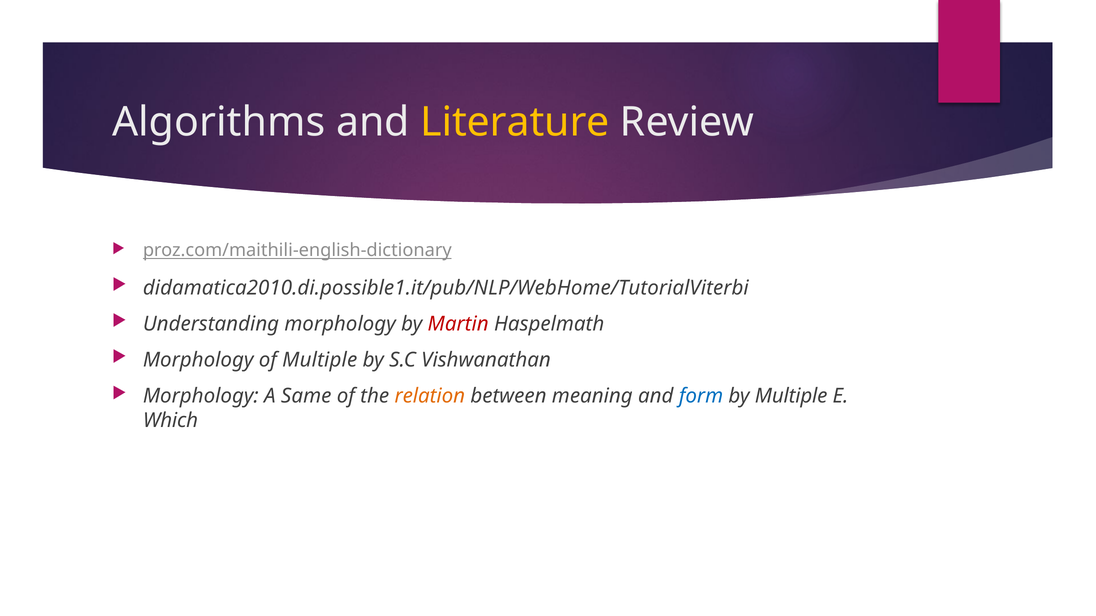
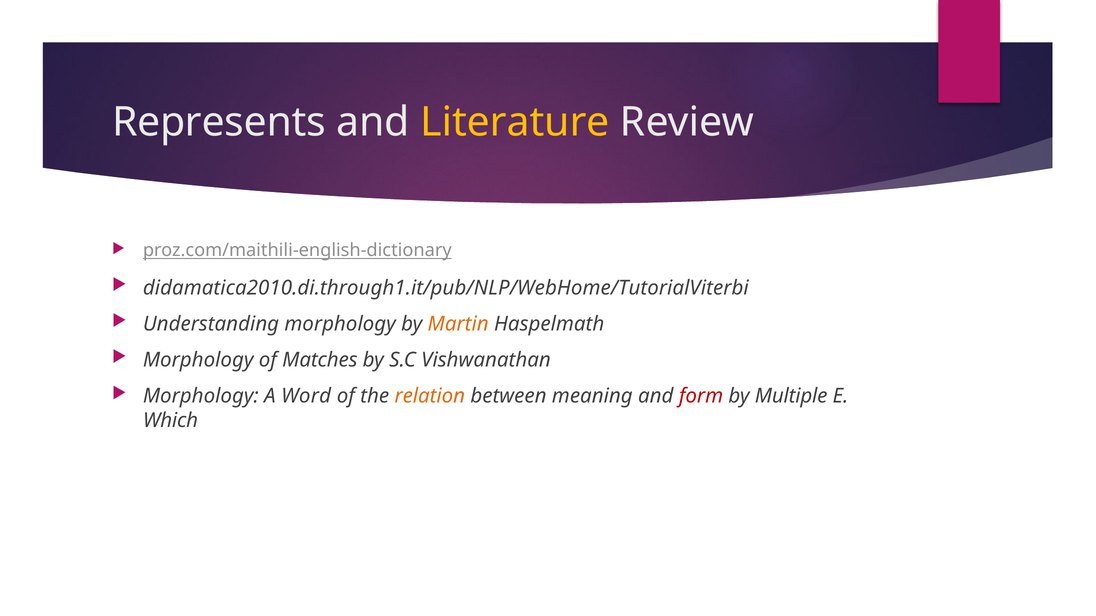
Algorithms: Algorithms -> Represents
didamatica2010.di.possible1.it/pub/NLP/WebHome/TutorialViterbi: didamatica2010.di.possible1.it/pub/NLP/WebHome/TutorialViterbi -> didamatica2010.di.through1.it/pub/NLP/WebHome/TutorialViterbi
Martin colour: red -> orange
of Multiple: Multiple -> Matches
Same: Same -> Word
form colour: blue -> red
